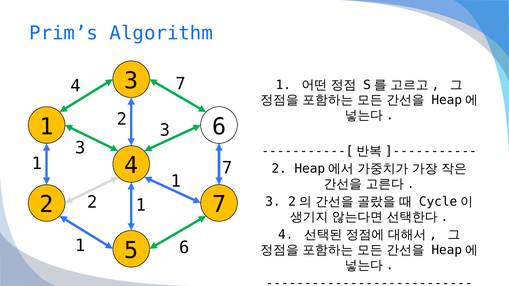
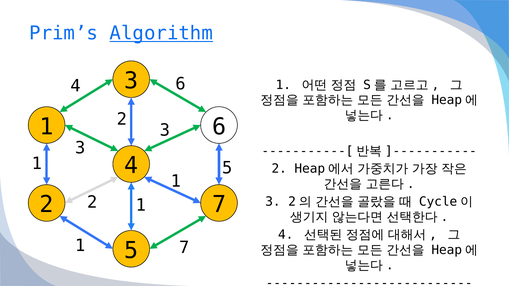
Algorithm underline: none -> present
4 7: 7 -> 6
1 7: 7 -> 5
1 6: 6 -> 7
